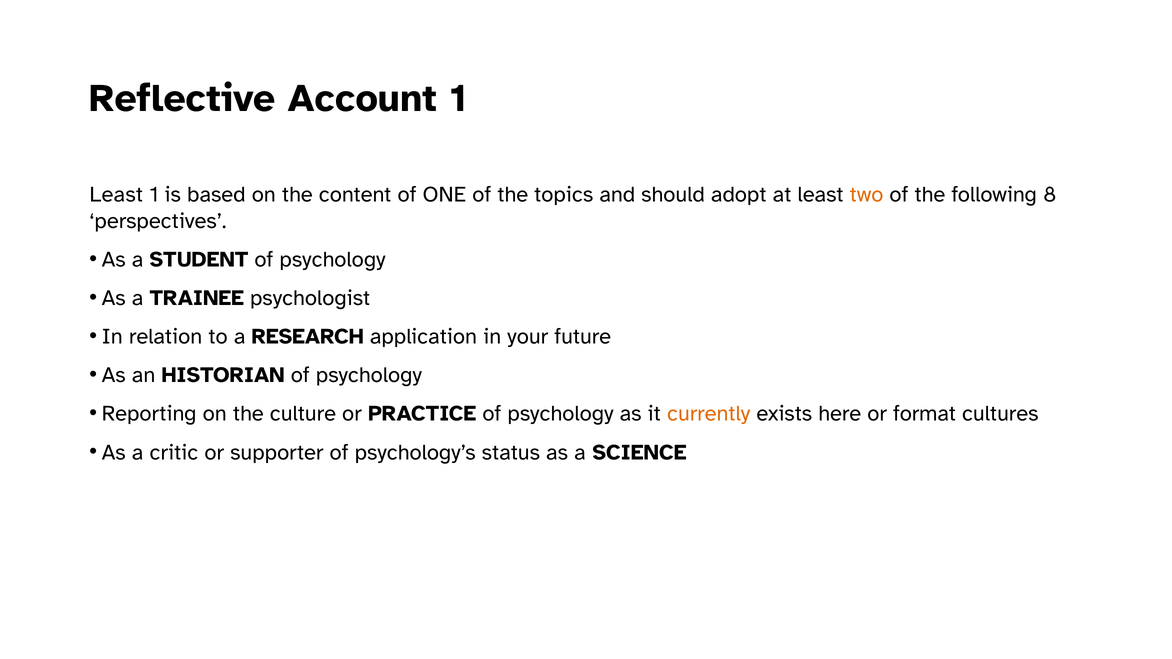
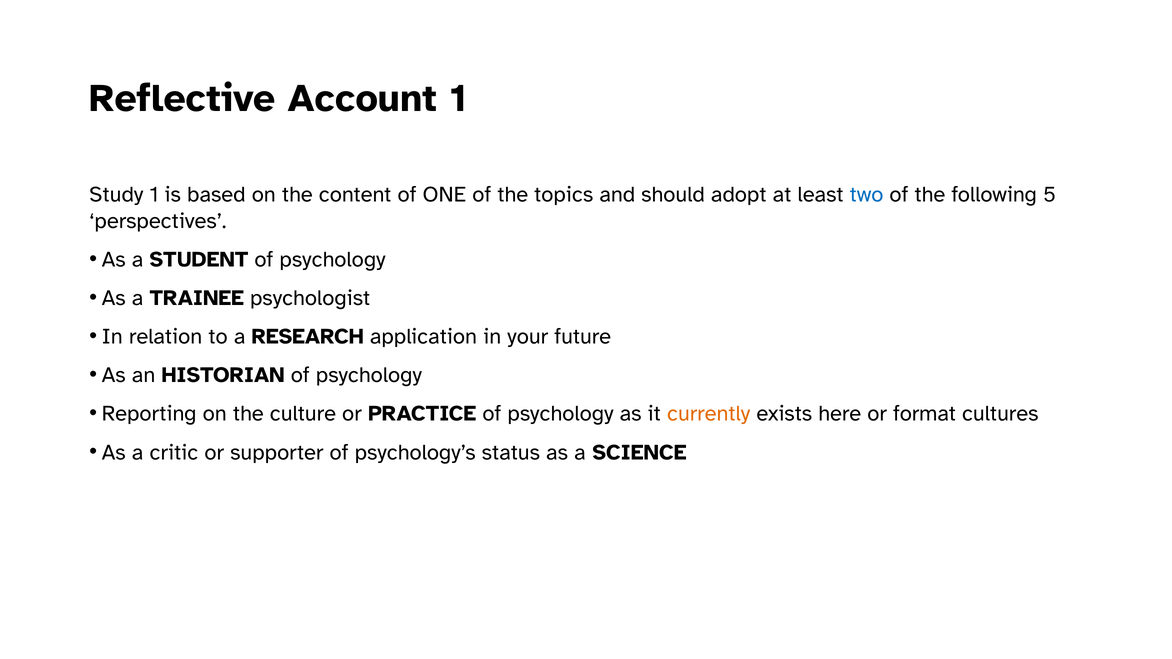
Least at (116, 195): Least -> Study
two colour: orange -> blue
8: 8 -> 5
